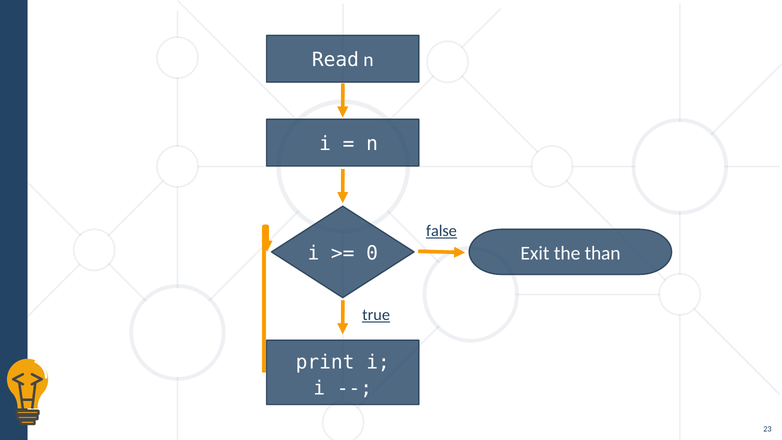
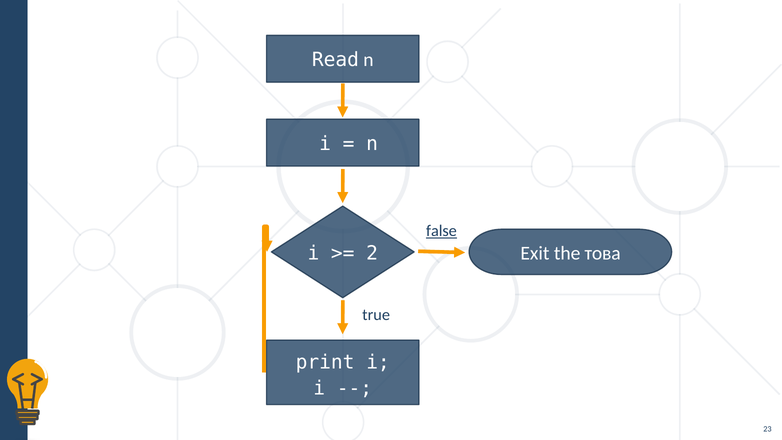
0: 0 -> 2
than: than -> това
true underline: present -> none
